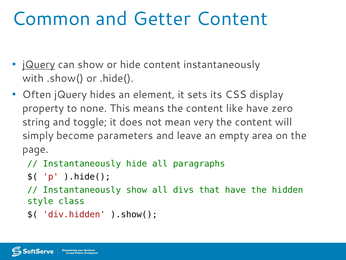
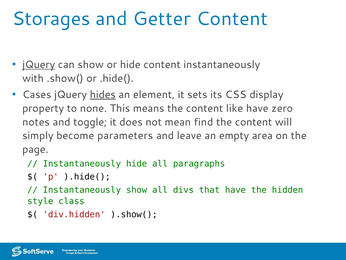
Common: Common -> Storages
Often: Often -> Cases
hides underline: none -> present
string: string -> notes
very: very -> find
